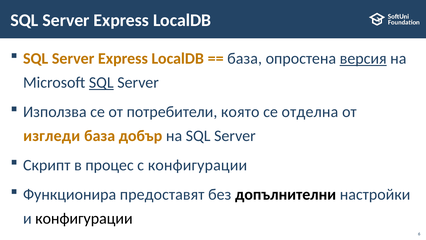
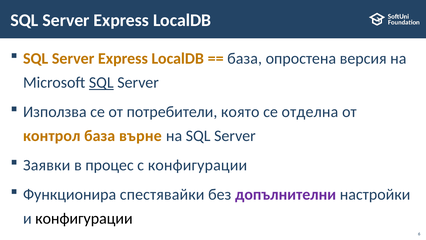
версия underline: present -> none
изгледи: изгледи -> контрол
добър: добър -> върне
Скрипт: Скрипт -> Заявки
предоставят: предоставят -> спестявайки
допълнителни colour: black -> purple
